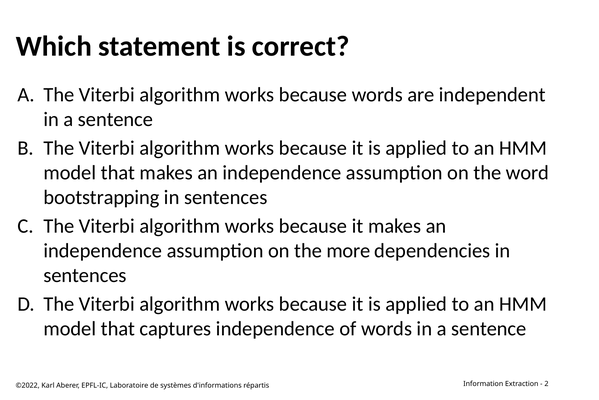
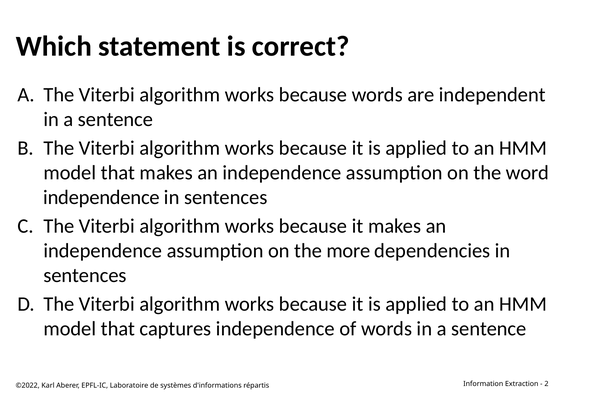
bootstrapping at (101, 197): bootstrapping -> independence
